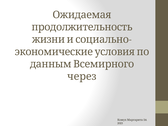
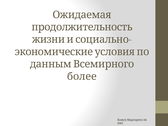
через: через -> более
